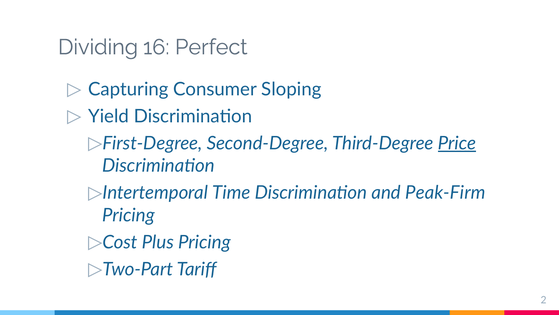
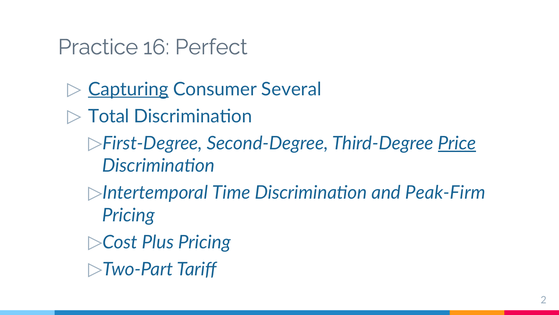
Dividing: Dividing -> Practice
Capturing underline: none -> present
Sloping: Sloping -> Several
Yield: Yield -> Total
